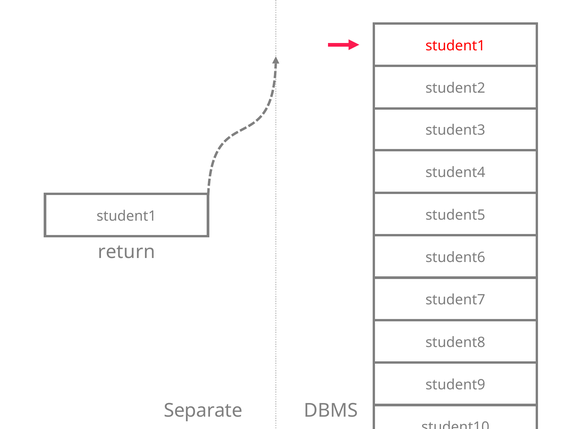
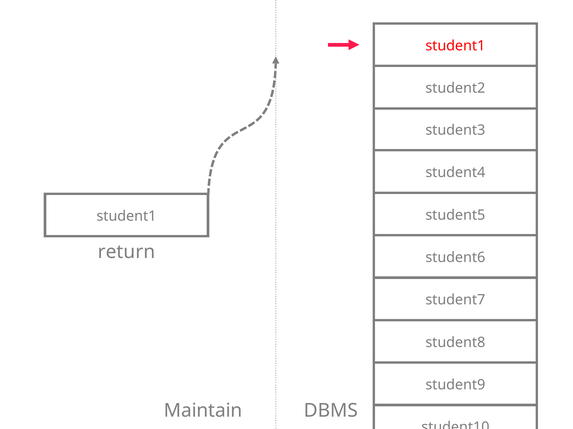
Separate: Separate -> Maintain
